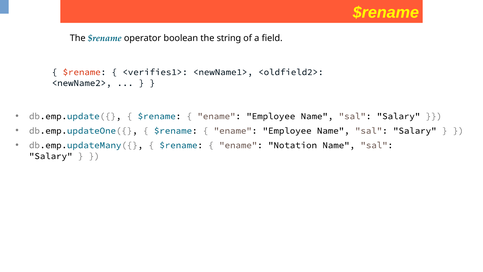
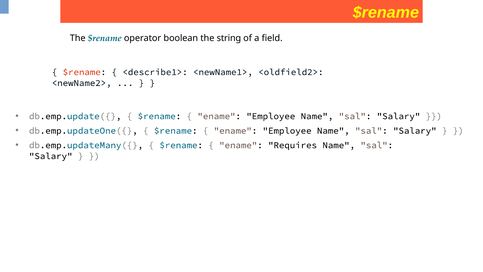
<verifies1>: <verifies1> -> <describe1>
Notation: Notation -> Requires
